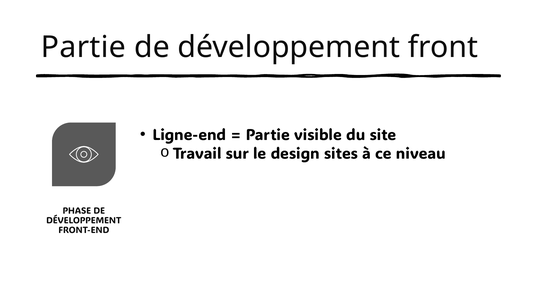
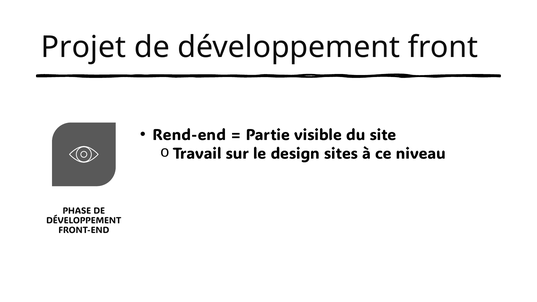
Partie at (83, 47): Partie -> Projet
Ligne-end: Ligne-end -> Rend-end
